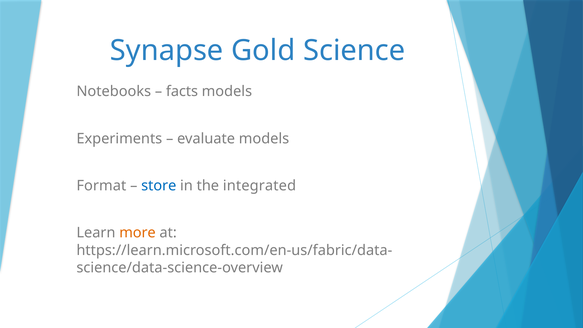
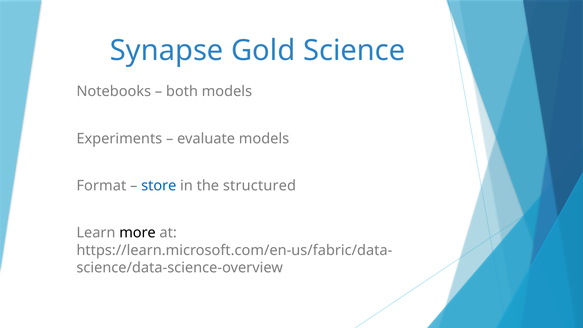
facts: facts -> both
integrated: integrated -> structured
more colour: orange -> black
